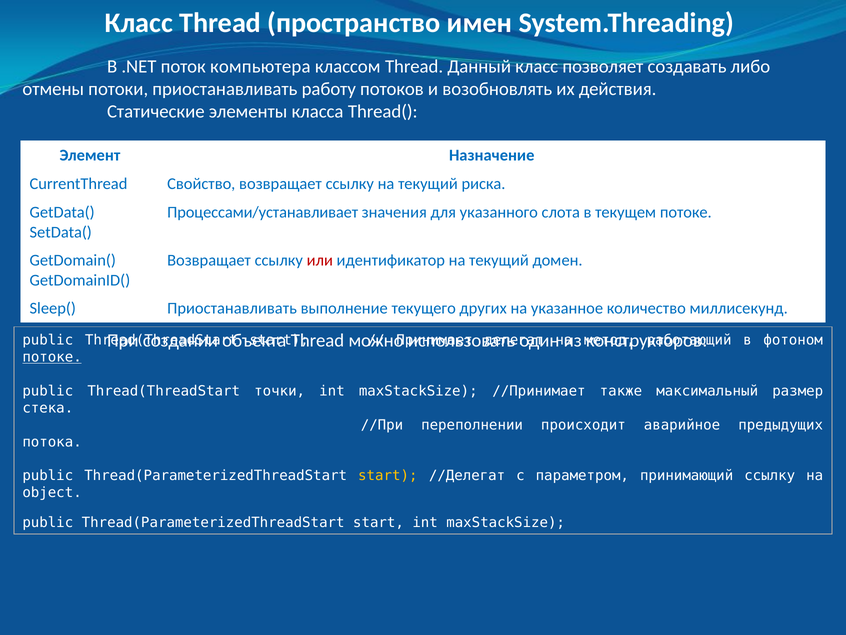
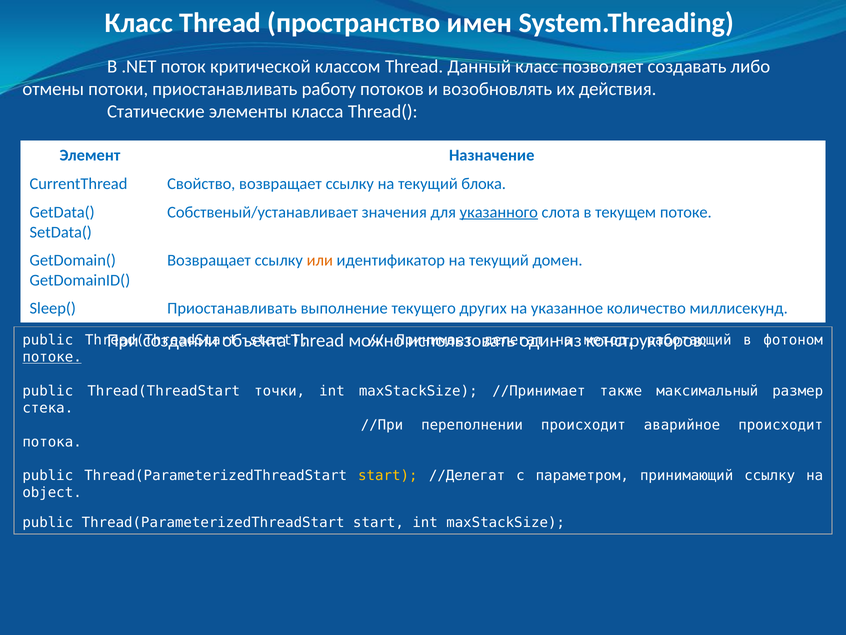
компьютера: компьютера -> критической
риска: риска -> блока
Процессами/устанавливает: Процессами/устанавливает -> Собственый/устанавливает
указанного underline: none -> present
или colour: red -> orange
аварийное предыдущих: предыдущих -> происходит
